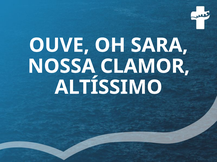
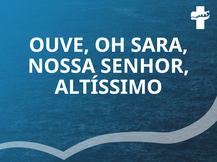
CLAMOR: CLAMOR -> SENHOR
